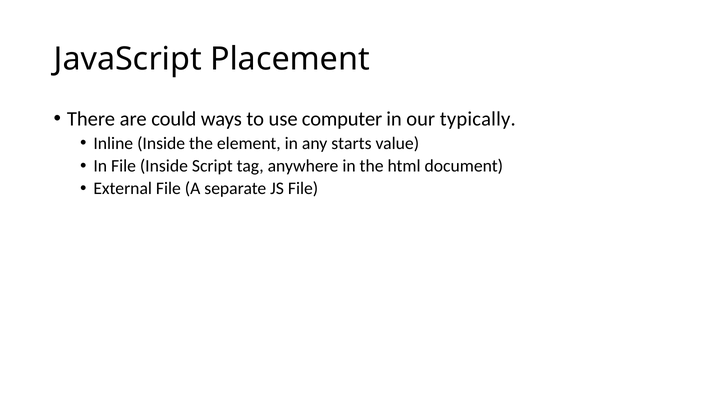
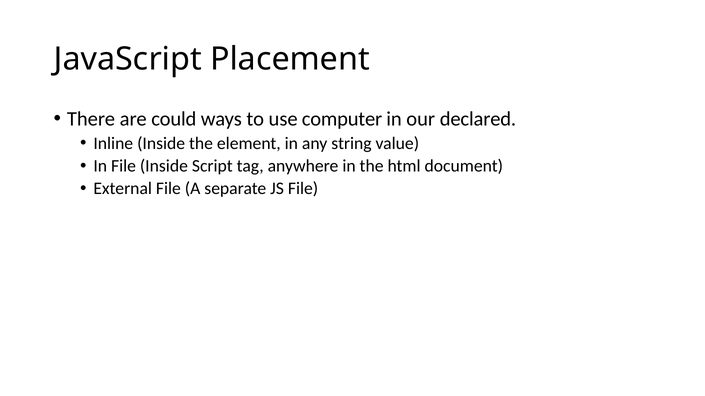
typically: typically -> declared
starts: starts -> string
